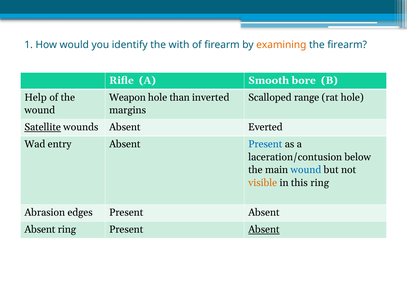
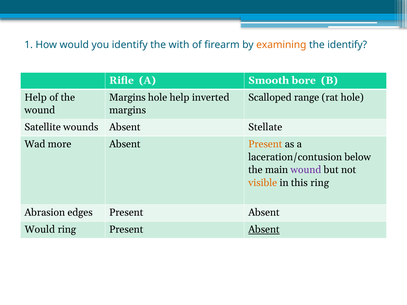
the firearm: firearm -> identify
Weapon at (127, 97): Weapon -> Margins
hole than: than -> help
Satellite underline: present -> none
Everted: Everted -> Stellate
entry: entry -> more
Present at (265, 144) colour: blue -> orange
wound at (306, 170) colour: blue -> purple
Absent at (40, 230): Absent -> Would
